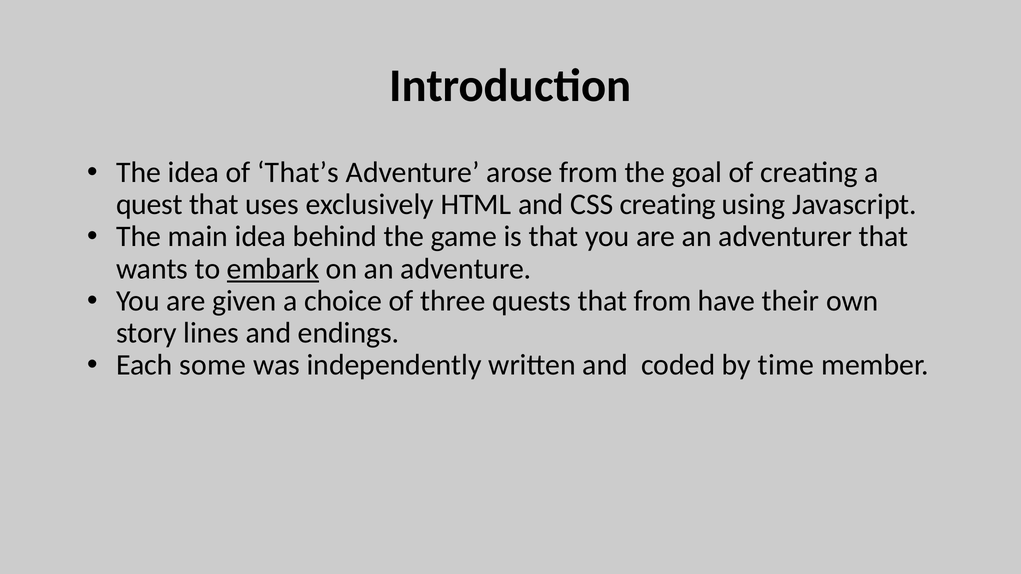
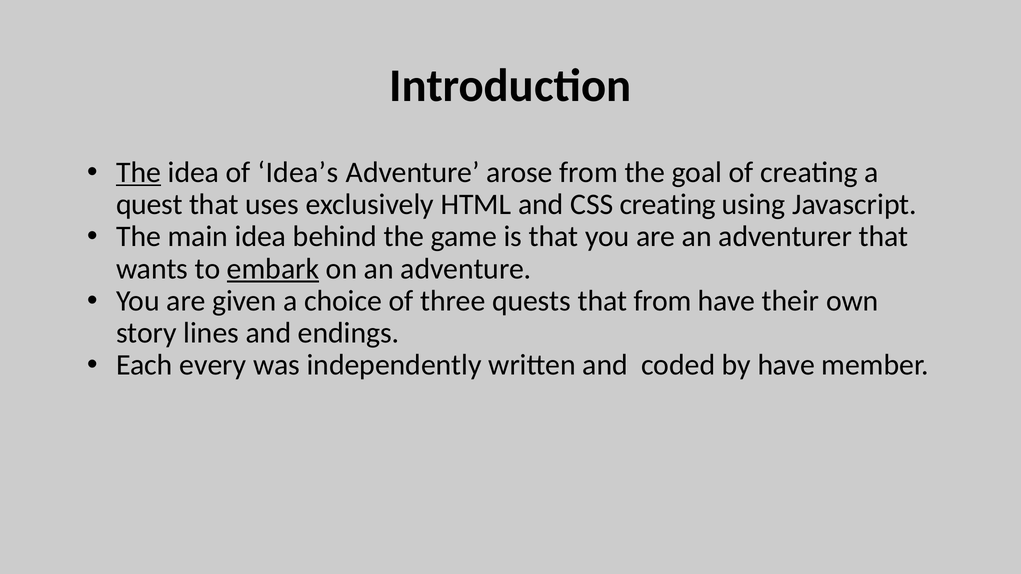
The at (139, 173) underline: none -> present
That’s: That’s -> Idea’s
some: some -> every
by time: time -> have
